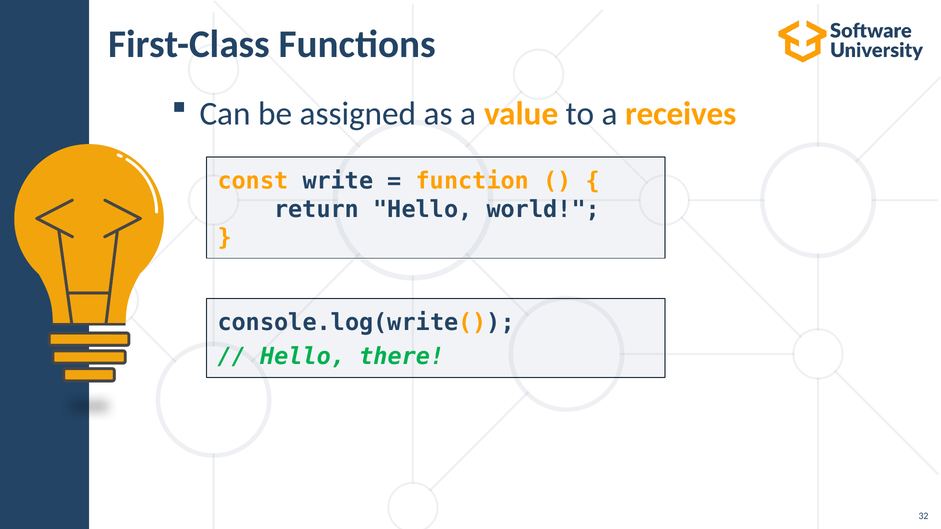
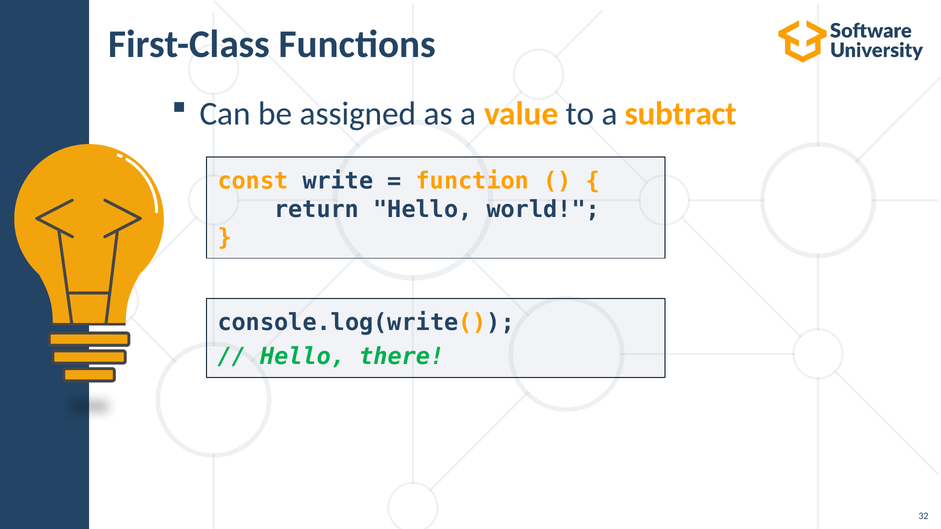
receives: receives -> subtract
